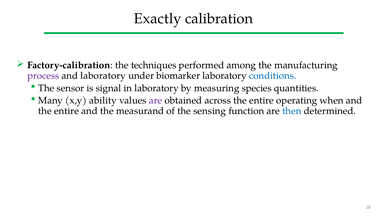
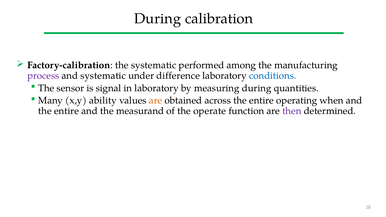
Exactly at (158, 19): Exactly -> During
the techniques: techniques -> systematic
and laboratory: laboratory -> systematic
biomarker: biomarker -> difference
measuring species: species -> during
are at (156, 101) colour: purple -> orange
sensing: sensing -> operate
then colour: blue -> purple
